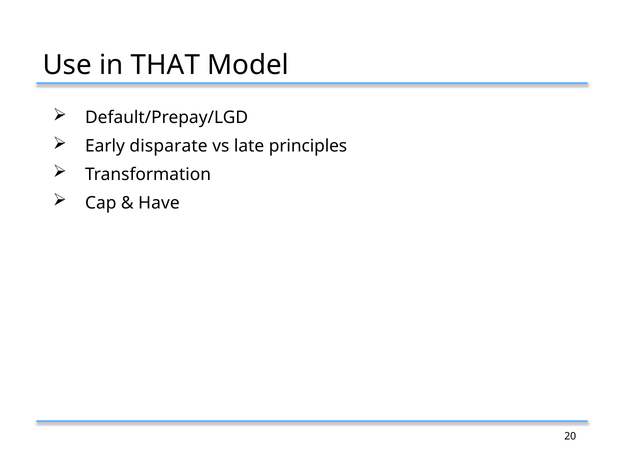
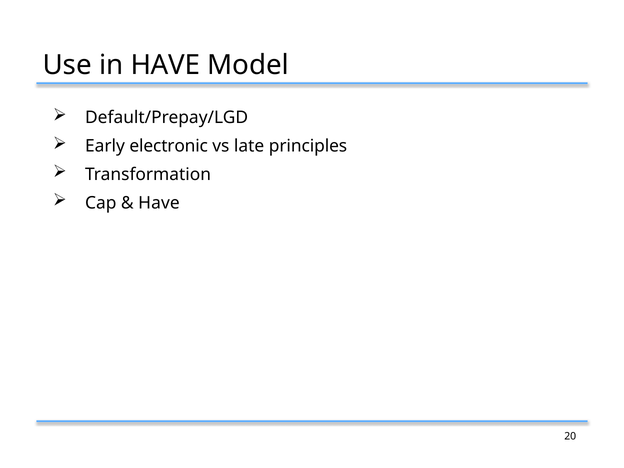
in THAT: THAT -> HAVE
disparate: disparate -> electronic
